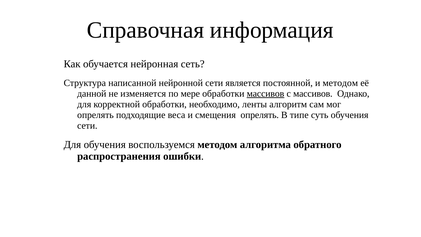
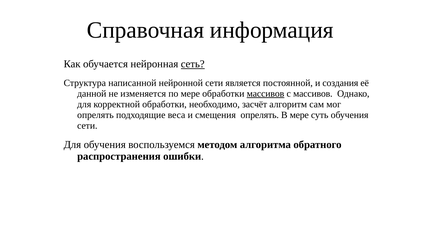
сеть underline: none -> present
и методом: методом -> создания
ленты: ленты -> засчёт
В типе: типе -> мере
